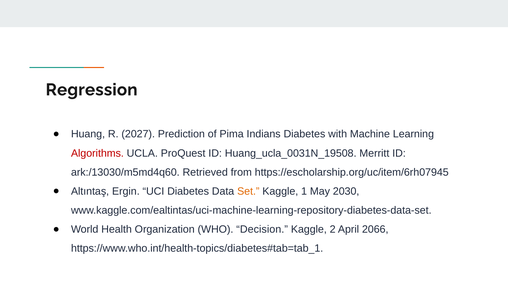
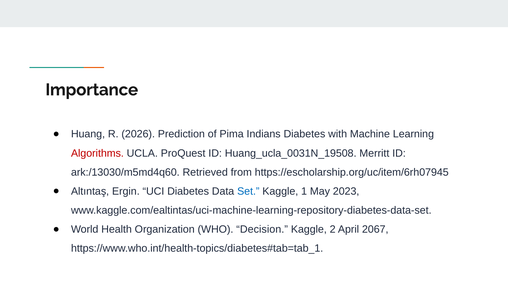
Regression: Regression -> Importance
2027: 2027 -> 2026
Set colour: orange -> blue
2030: 2030 -> 2023
2066: 2066 -> 2067
